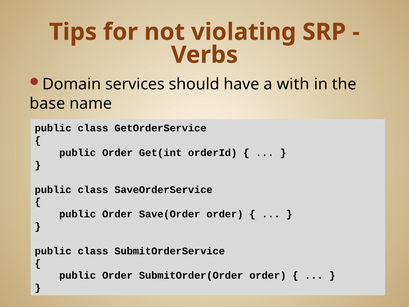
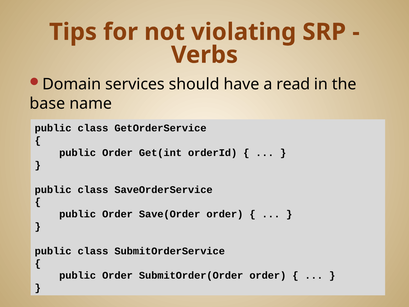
with: with -> read
